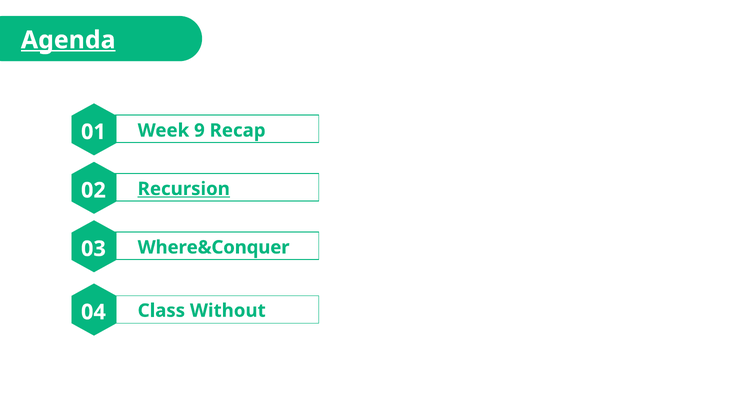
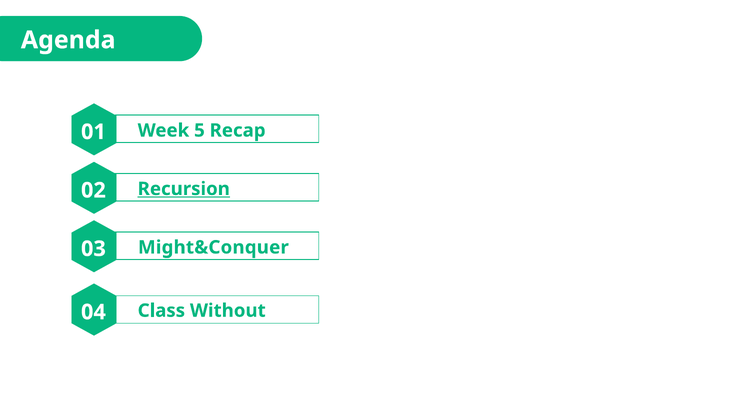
Agenda underline: present -> none
9: 9 -> 5
Where&Conquer: Where&Conquer -> Might&Conquer
